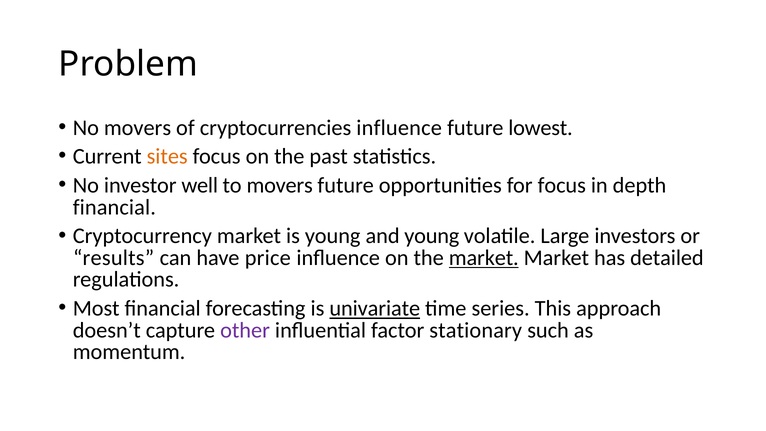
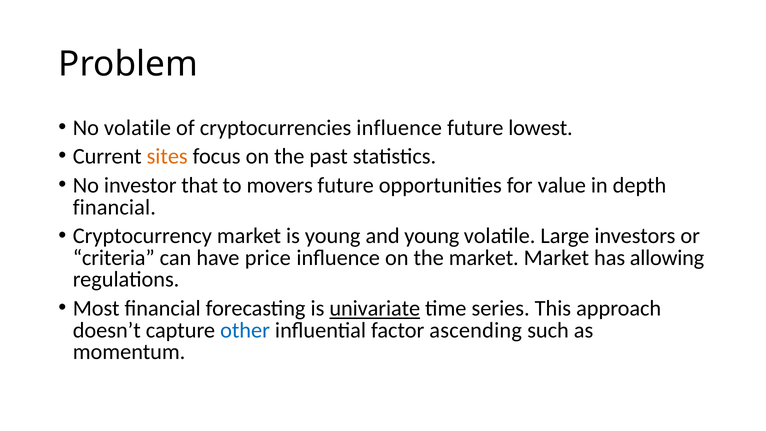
No movers: movers -> volatile
well: well -> that
for focus: focus -> value
results: results -> criteria
market at (484, 258) underline: present -> none
detailed: detailed -> allowing
other colour: purple -> blue
stationary: stationary -> ascending
